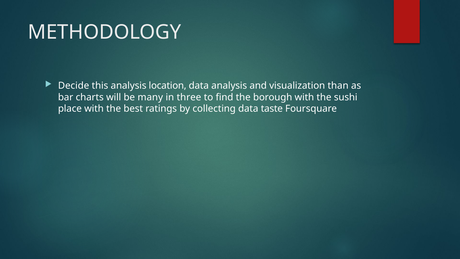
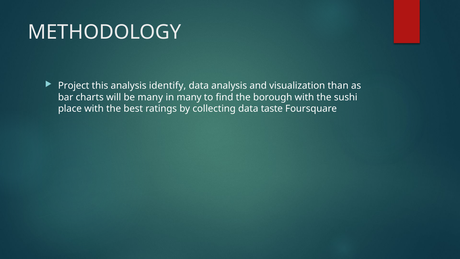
Decide: Decide -> Project
location: location -> identify
in three: three -> many
